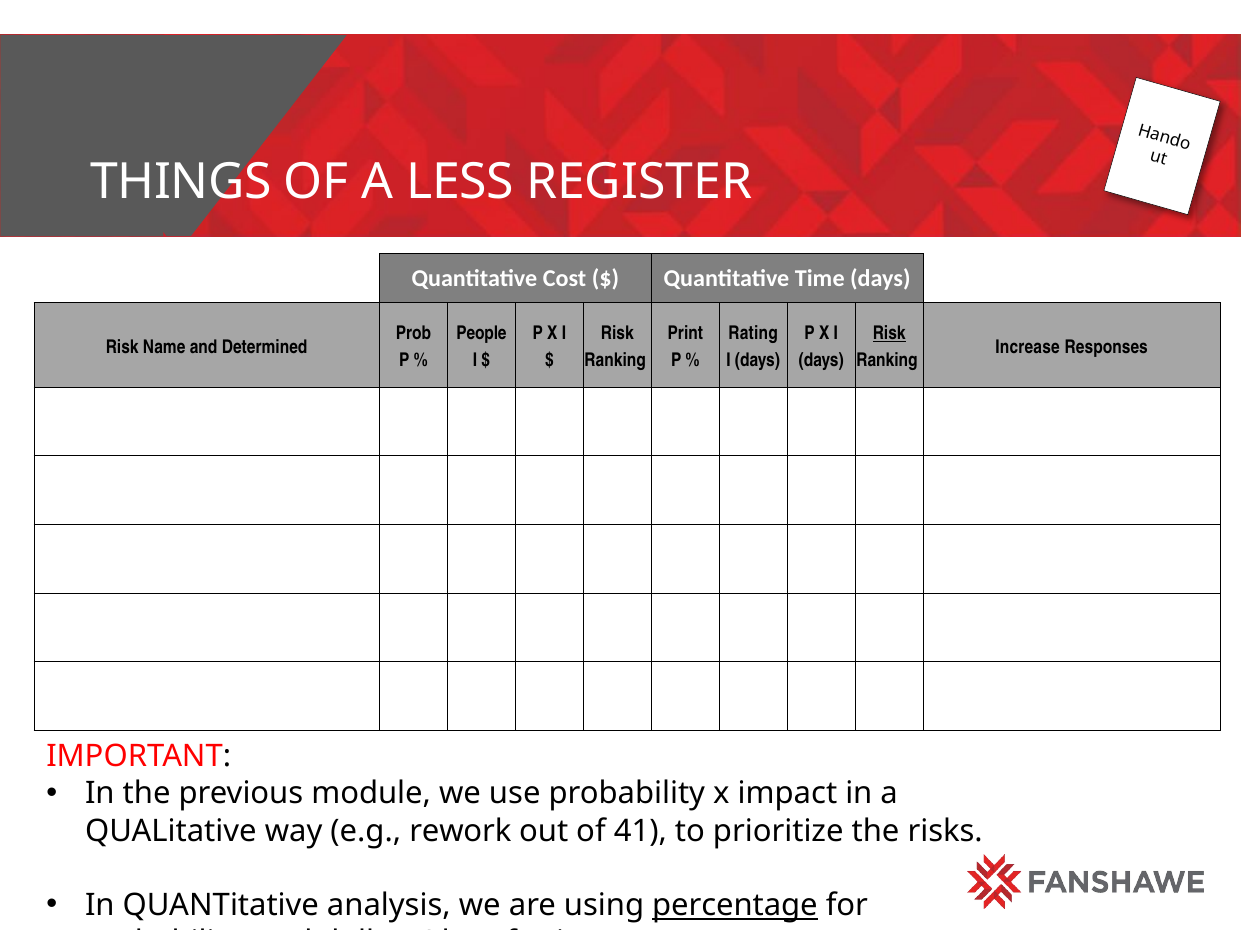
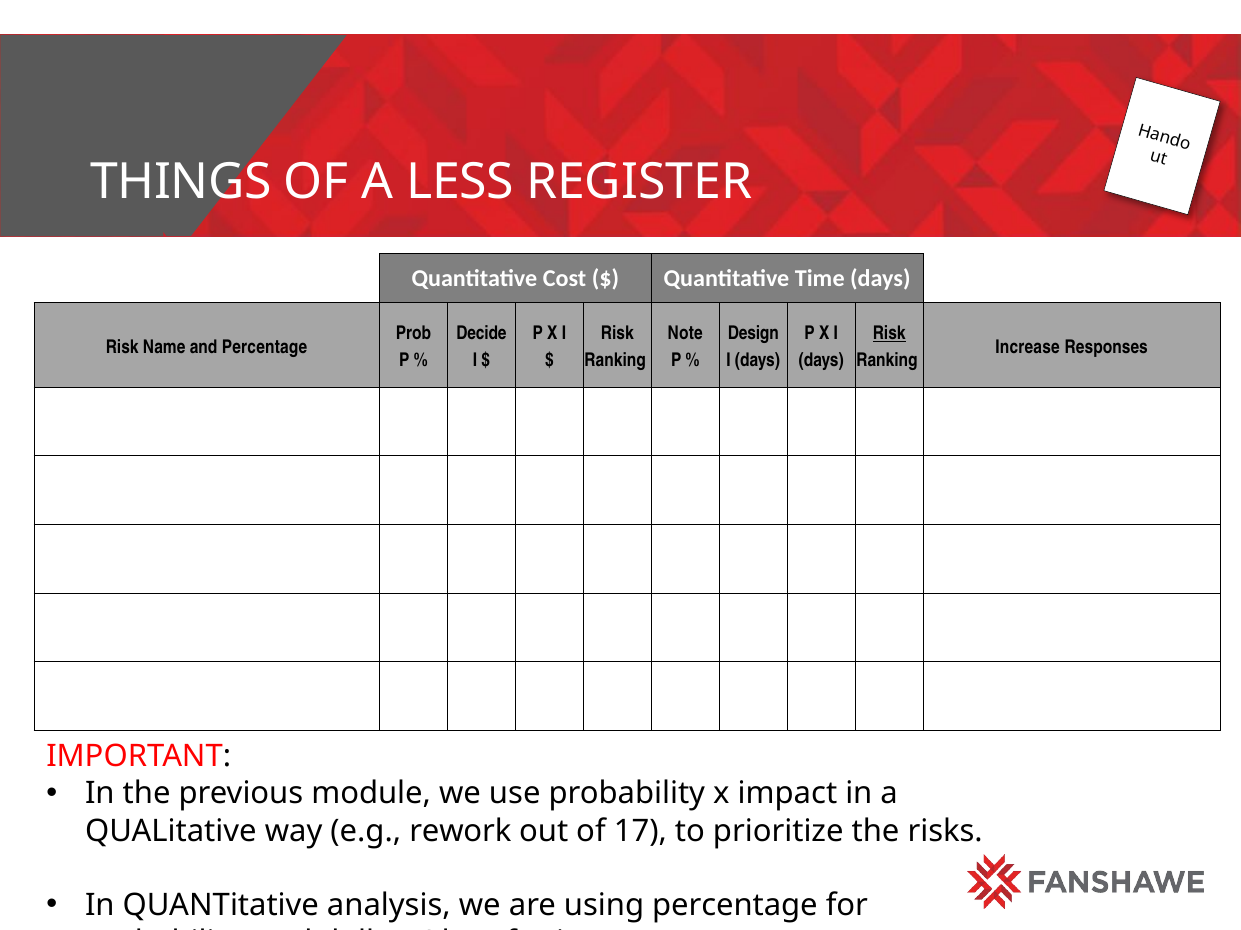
People: People -> Decide
Print: Print -> Note
Rating: Rating -> Design
and Determined: Determined -> Percentage
41: 41 -> 17
percentage at (735, 906) underline: present -> none
